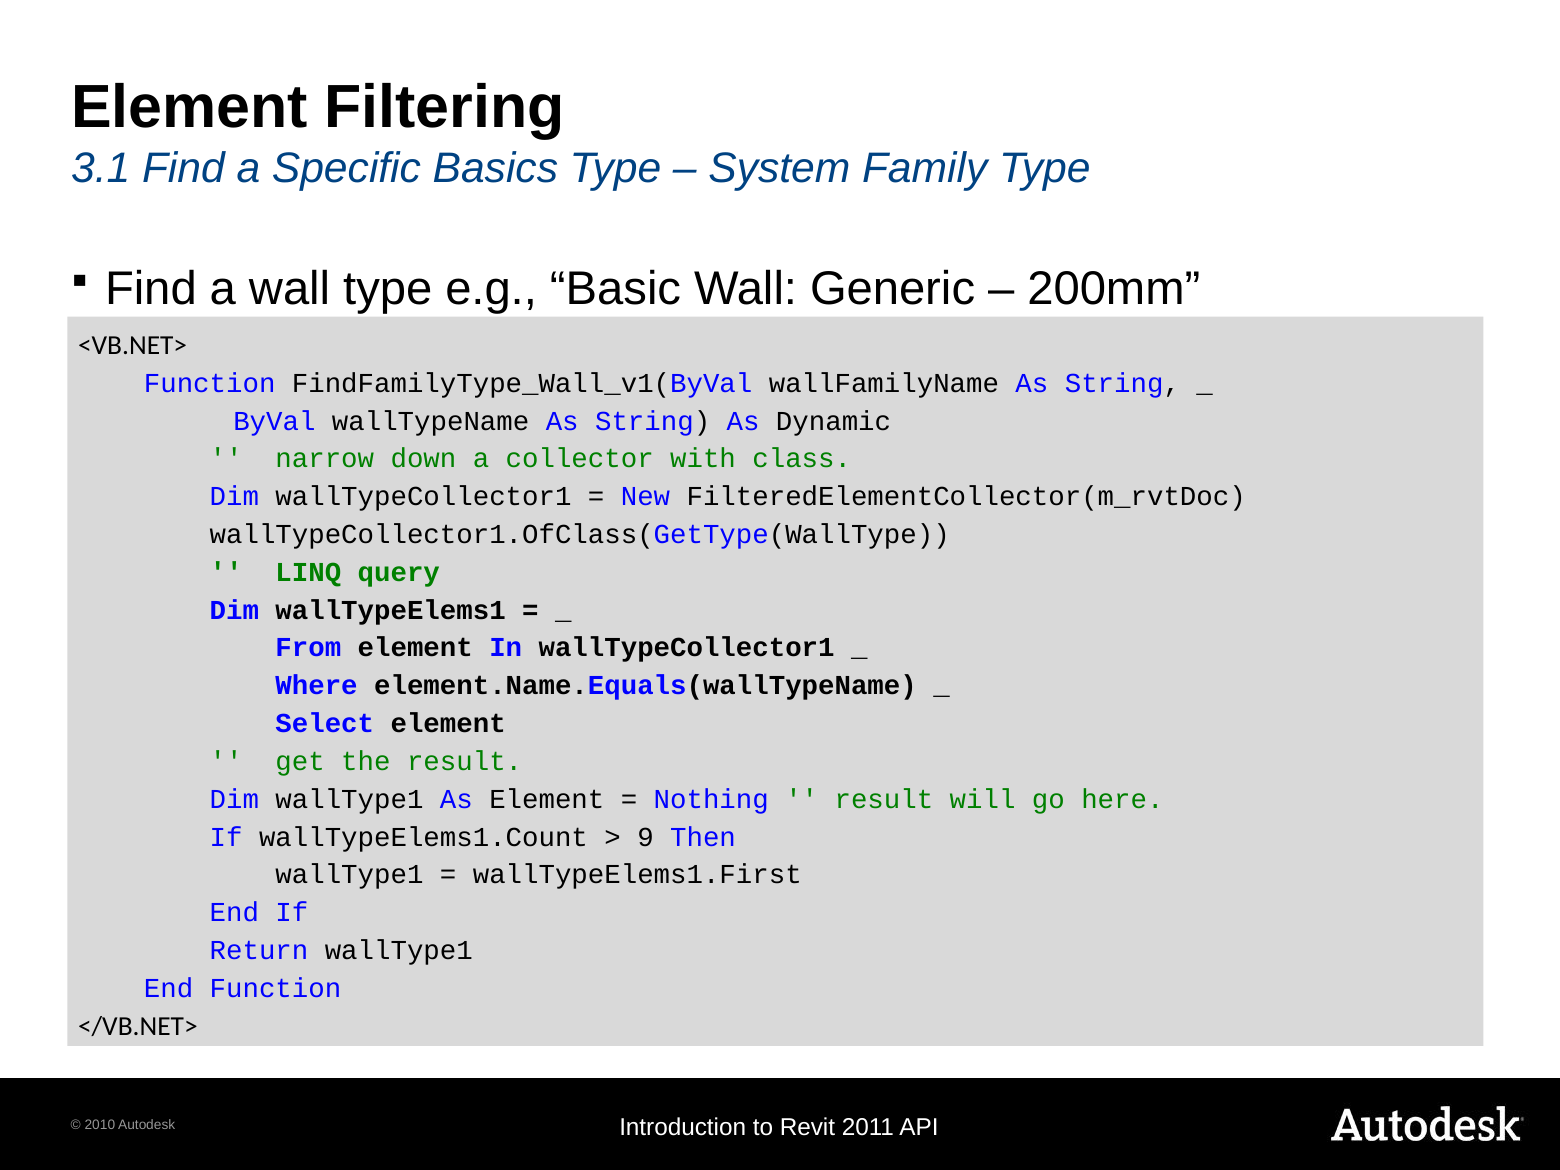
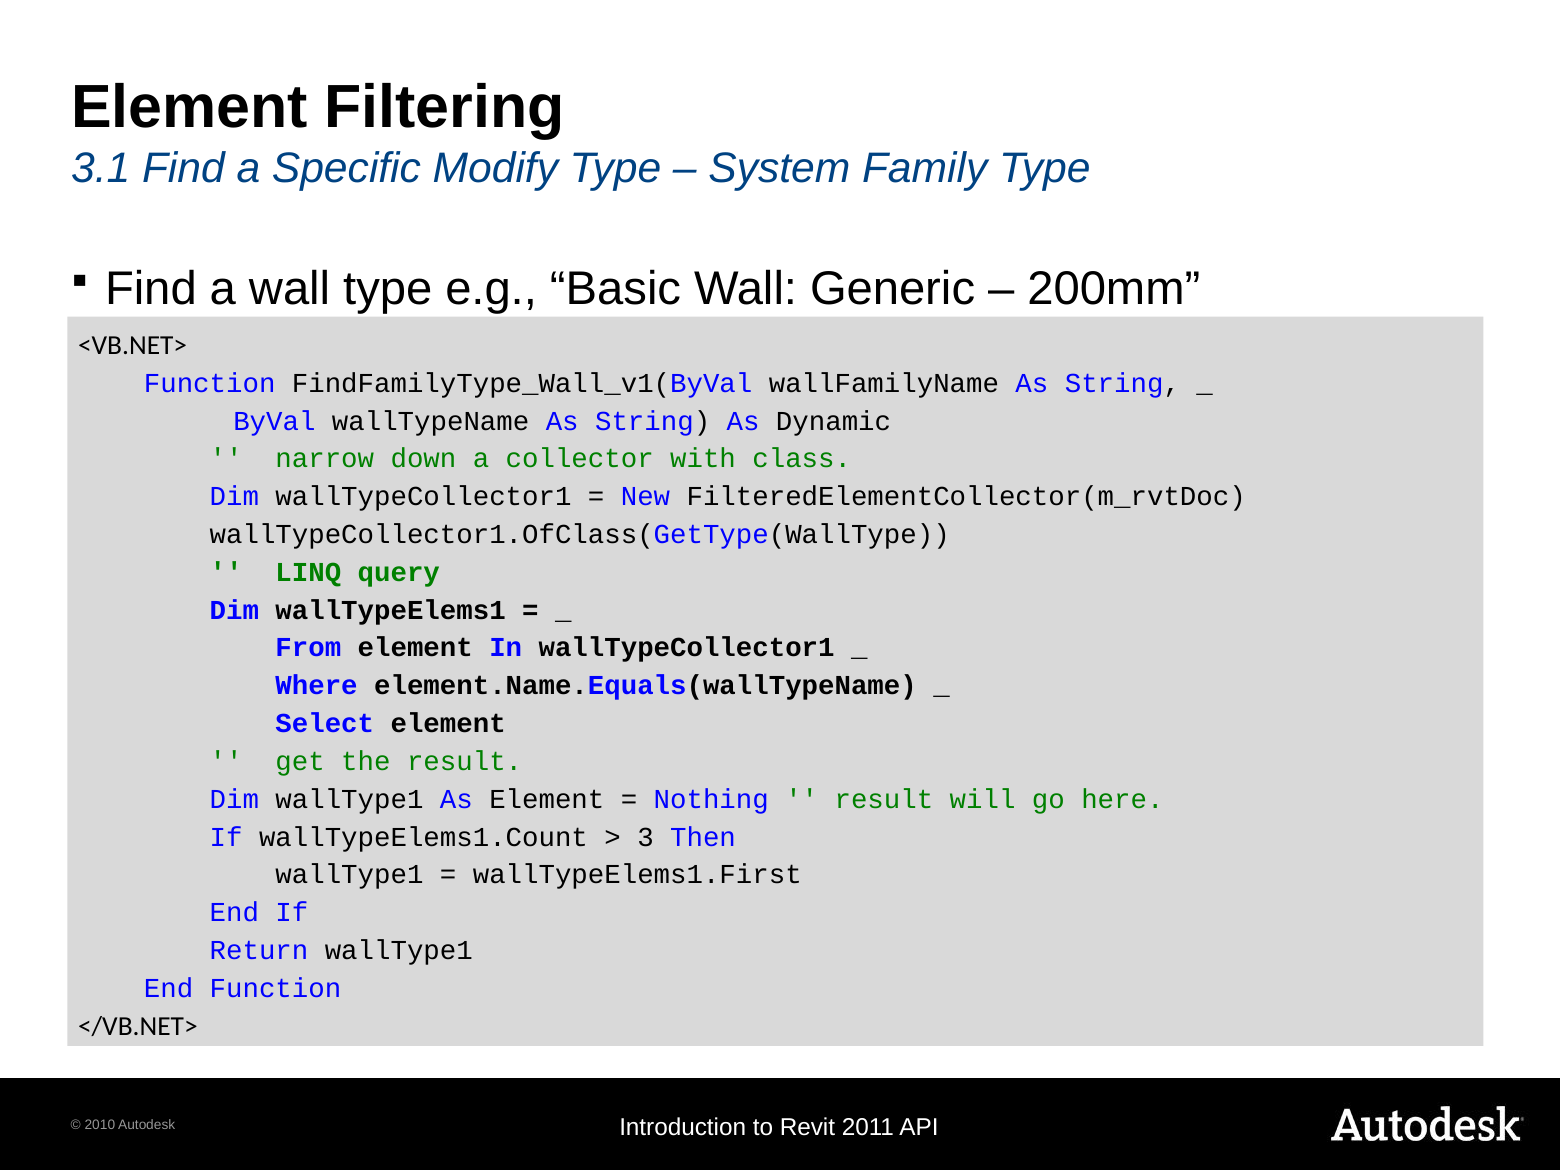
Basics: Basics -> Modify
9: 9 -> 3
